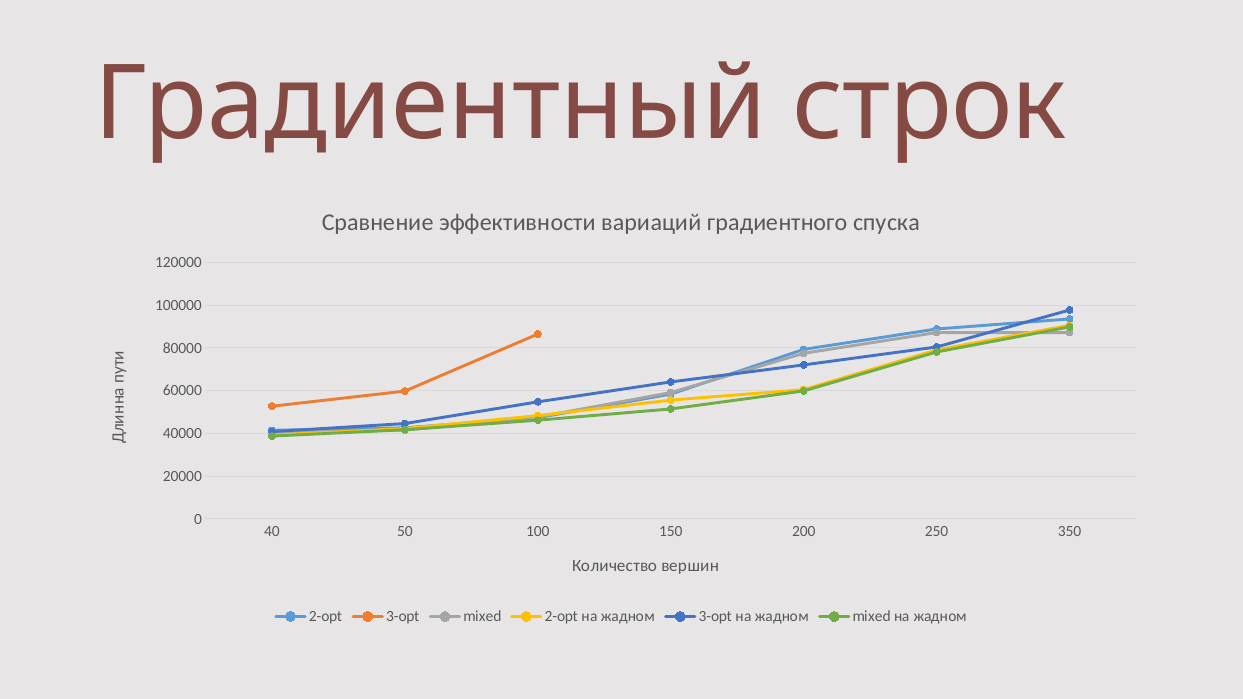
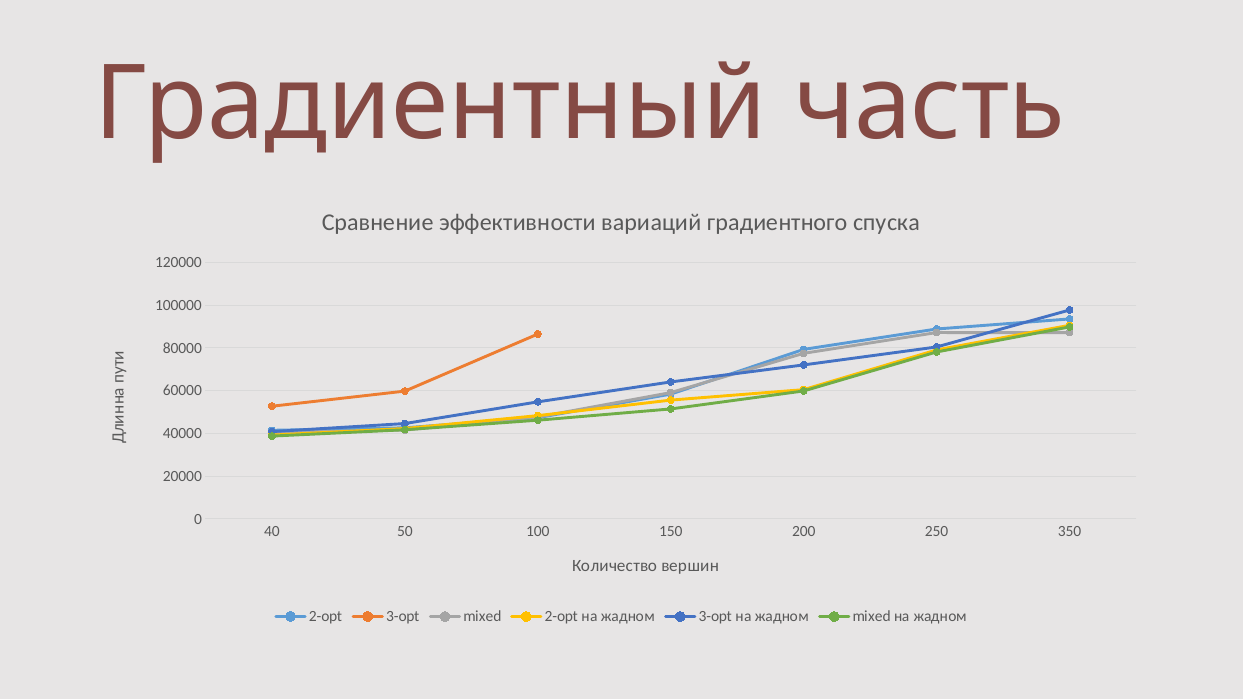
строк: строк -> часть
